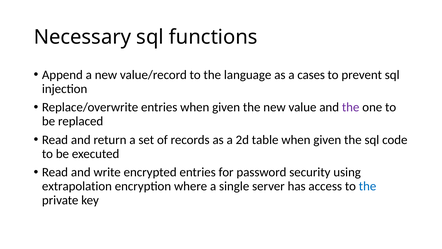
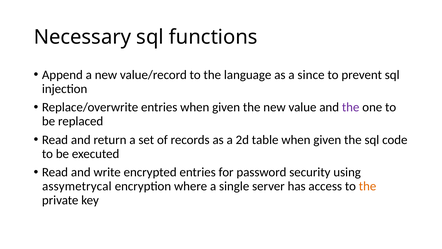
cases: cases -> since
extrapolation: extrapolation -> assymetrycal
the at (368, 186) colour: blue -> orange
